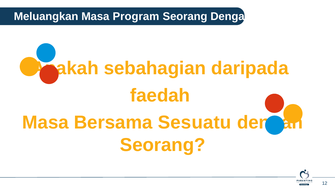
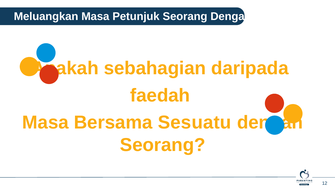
Program: Program -> Petunjuk
